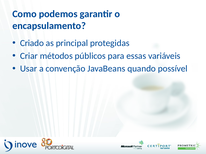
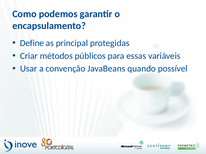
Criado: Criado -> Define
